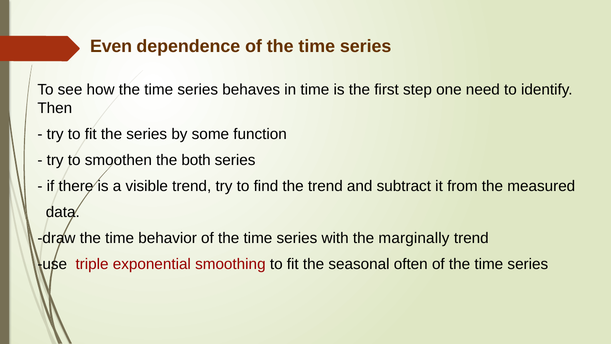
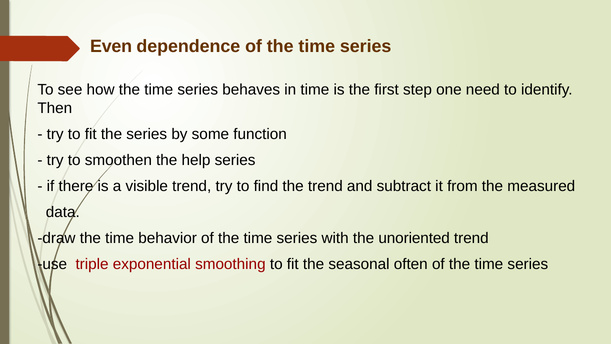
both: both -> help
marginally: marginally -> unoriented
